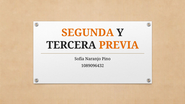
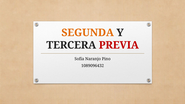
PREVIA colour: orange -> red
